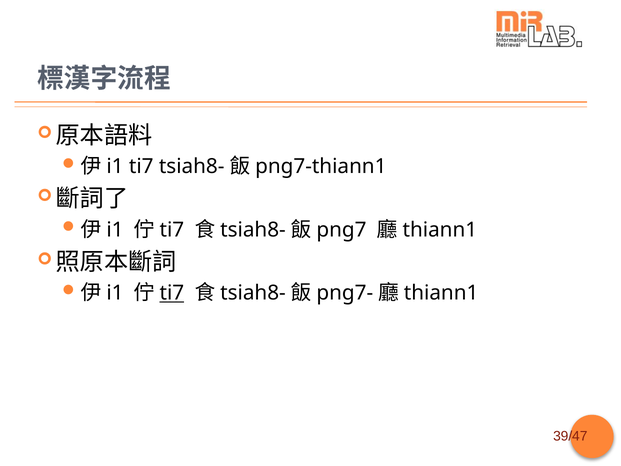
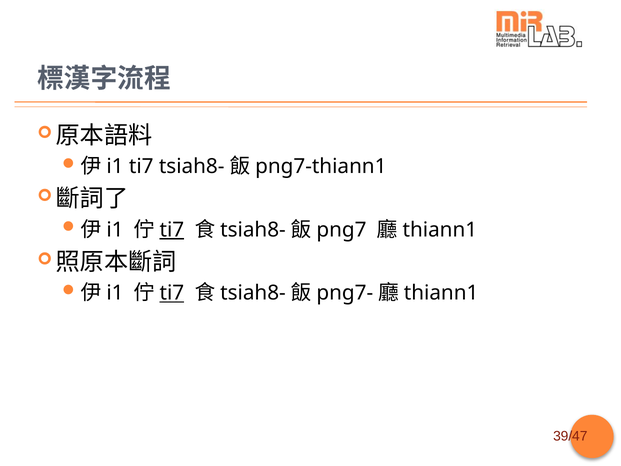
ti7 at (172, 230) underline: none -> present
